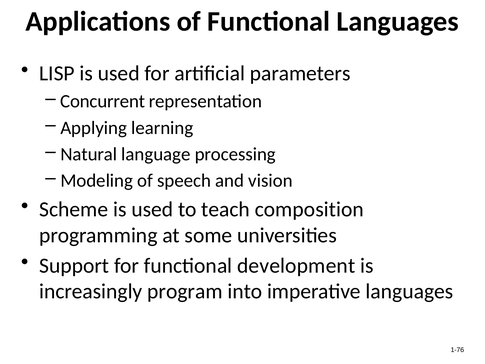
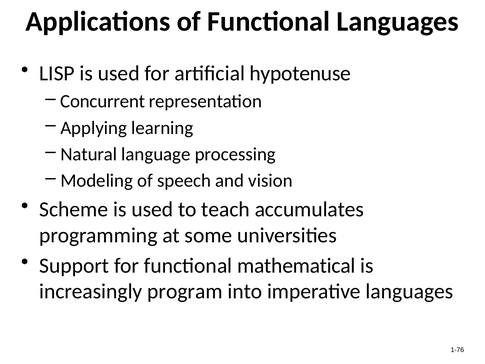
parameters: parameters -> hypotenuse
composition: composition -> accumulates
development: development -> mathematical
